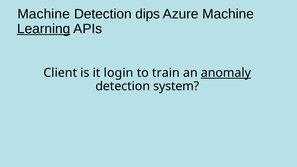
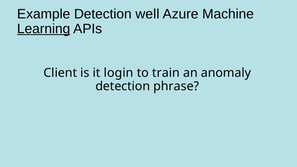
Machine at (44, 14): Machine -> Example
dips: dips -> well
anomaly underline: present -> none
system: system -> phrase
